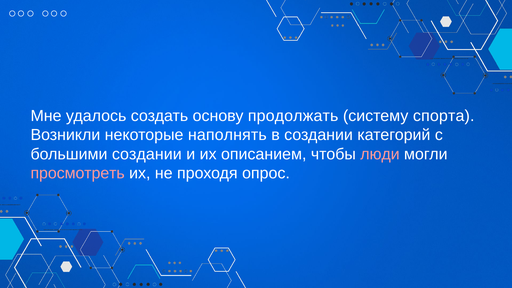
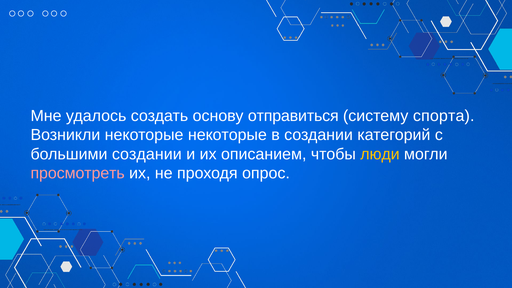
продолжать: продолжать -> отправиться
некоторые наполнять: наполнять -> некоторые
люди colour: pink -> yellow
